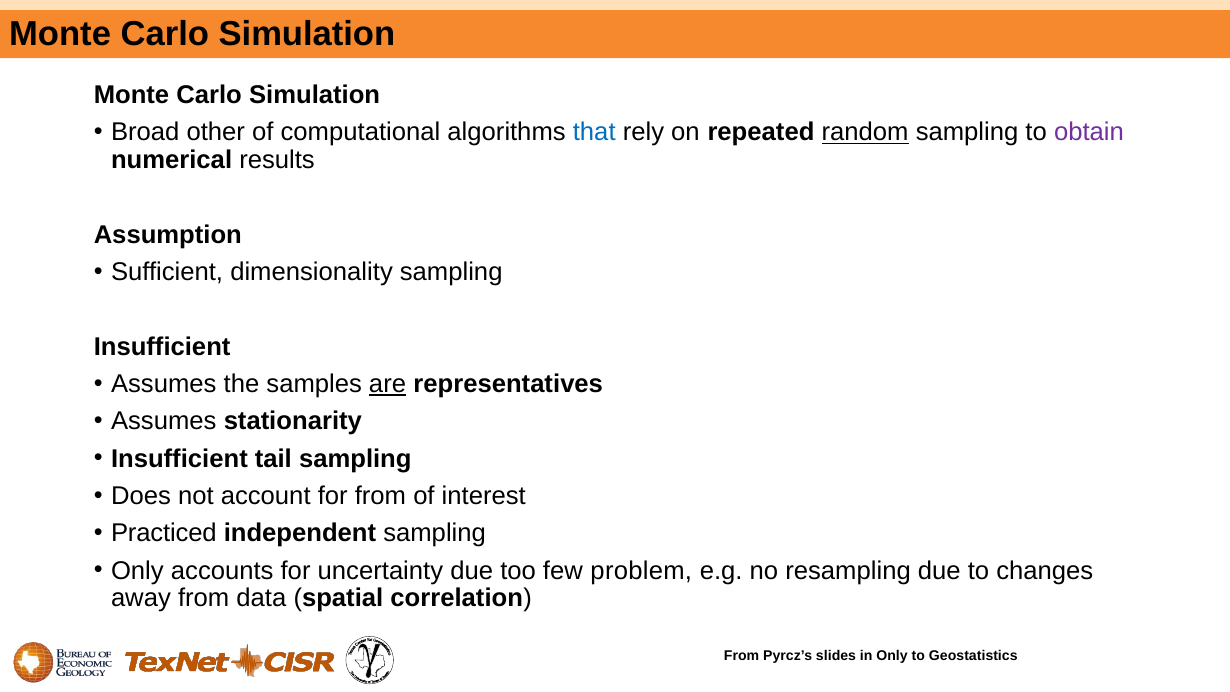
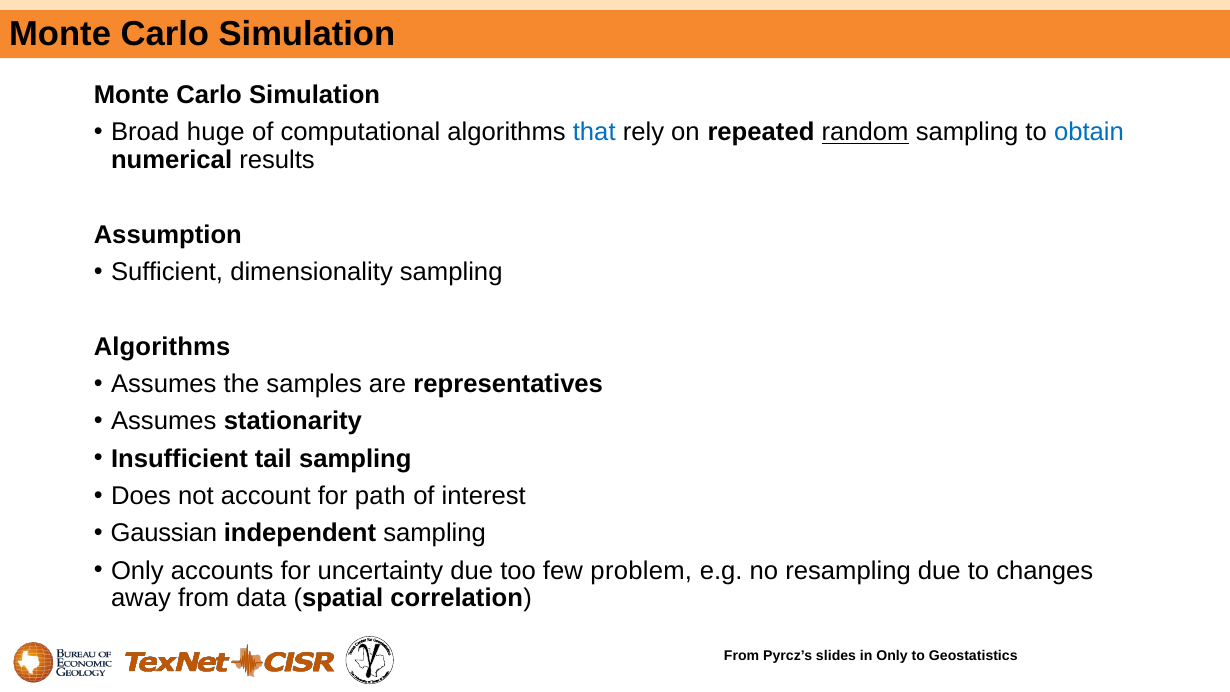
other: other -> huge
obtain colour: purple -> blue
Insufficient at (162, 347): Insufficient -> Algorithms
are underline: present -> none
for from: from -> path
Practiced: Practiced -> Gaussian
